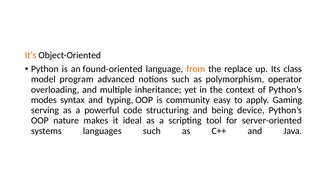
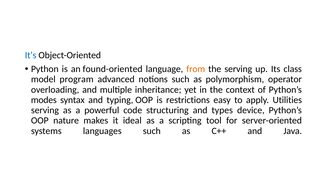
It’s colour: orange -> blue
the replace: replace -> serving
community: community -> restrictions
Gaming: Gaming -> Utilities
being: being -> types
